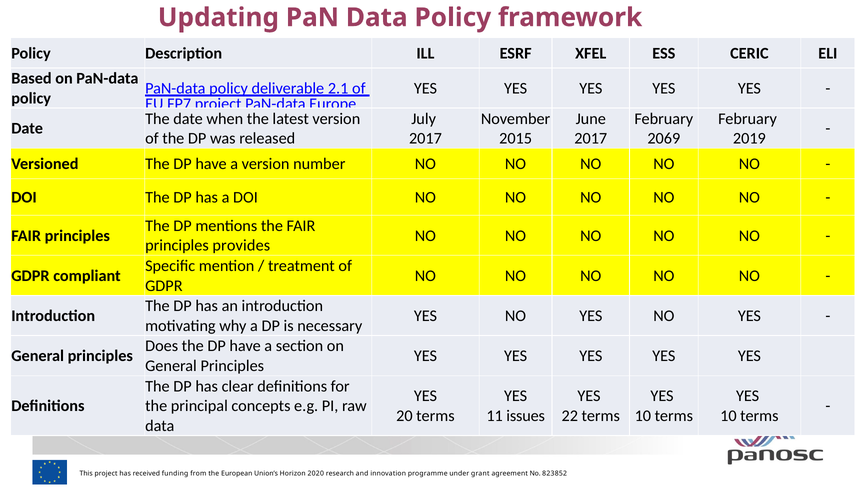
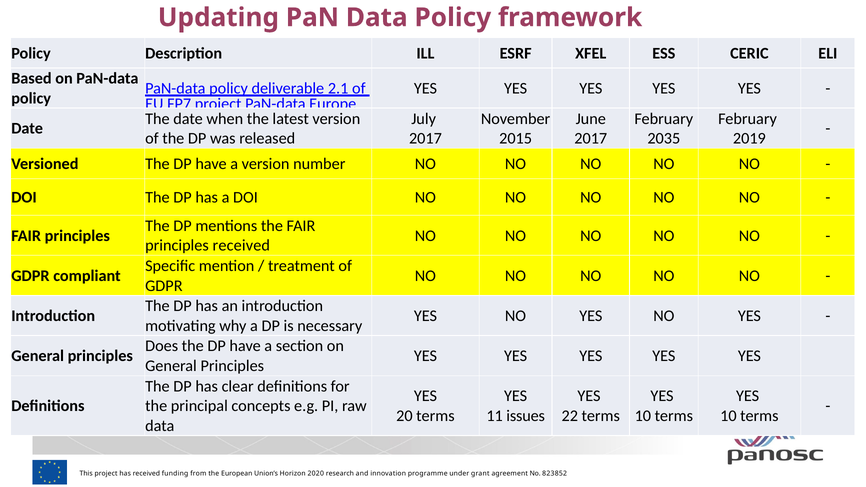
2069: 2069 -> 2035
principles provides: provides -> received
